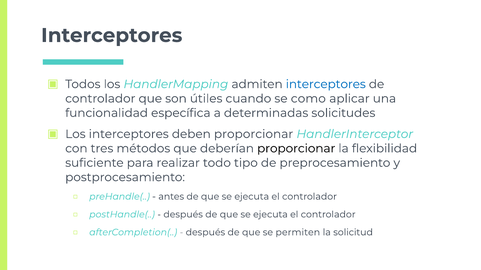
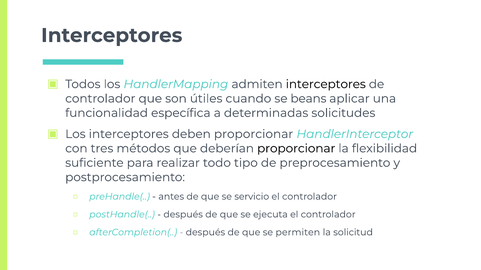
interceptores at (326, 84) colour: blue -> black
como: como -> beans
ejecuta at (252, 197): ejecuta -> servicio
